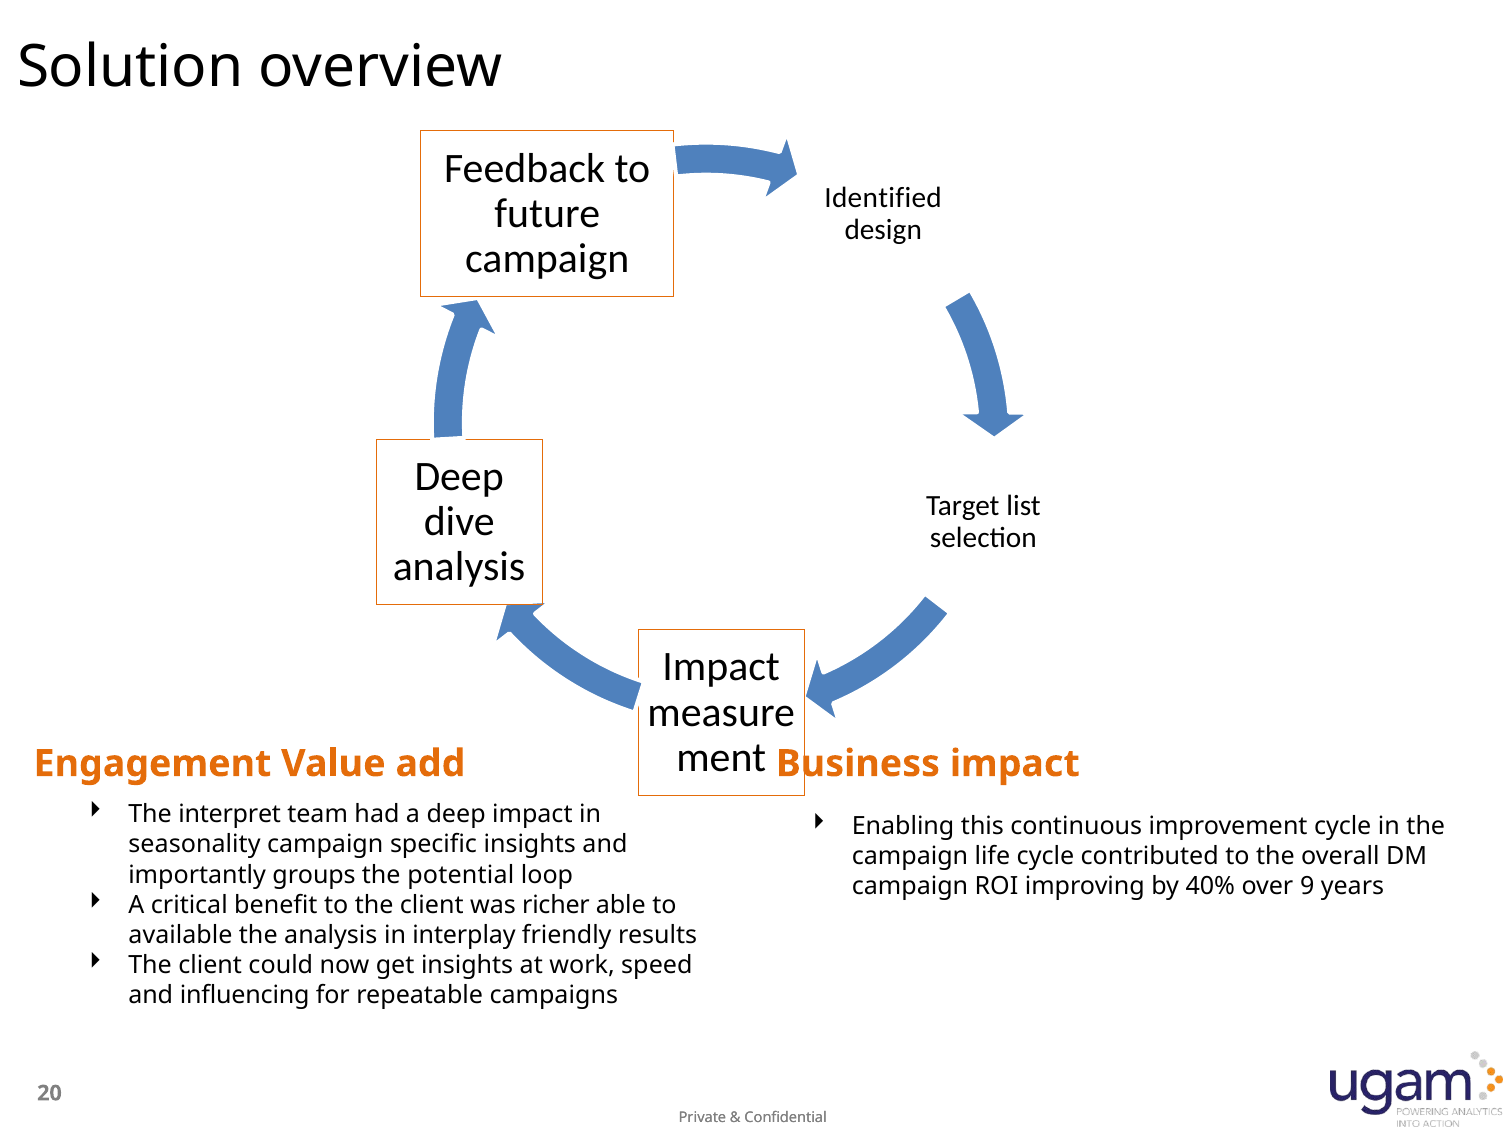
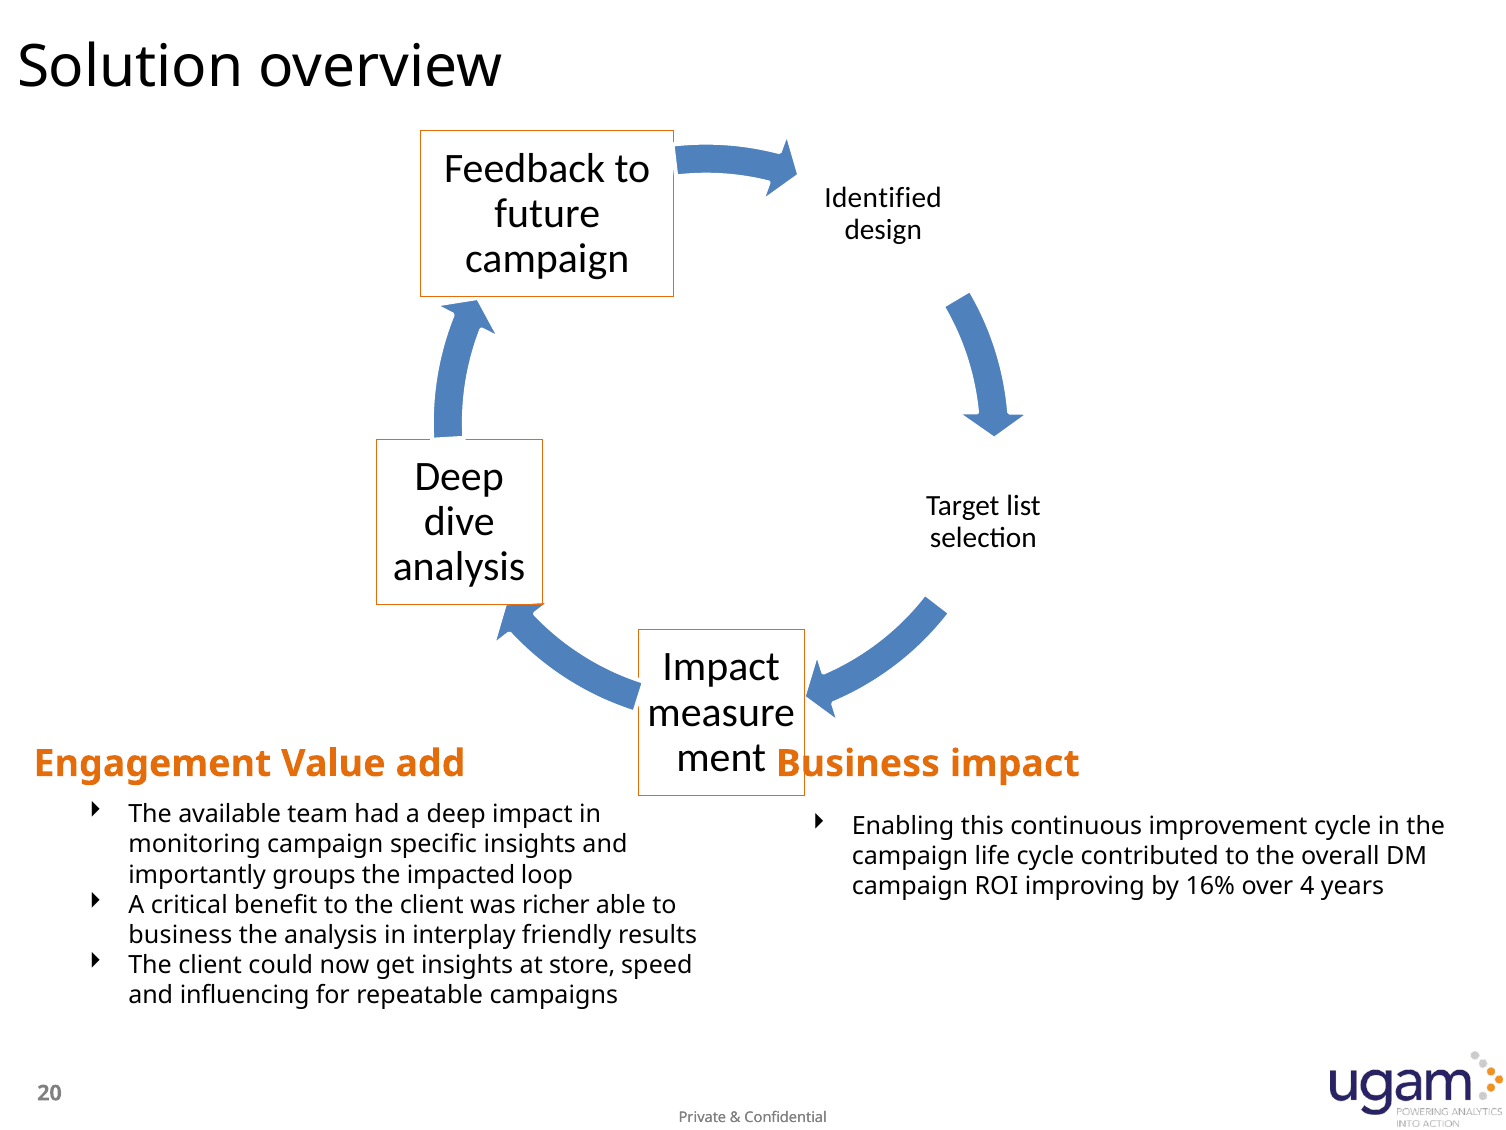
interpret: interpret -> available
seasonality: seasonality -> monitoring
potential: potential -> impacted
40%: 40% -> 16%
9: 9 -> 4
available at (180, 935): available -> business
work: work -> store
